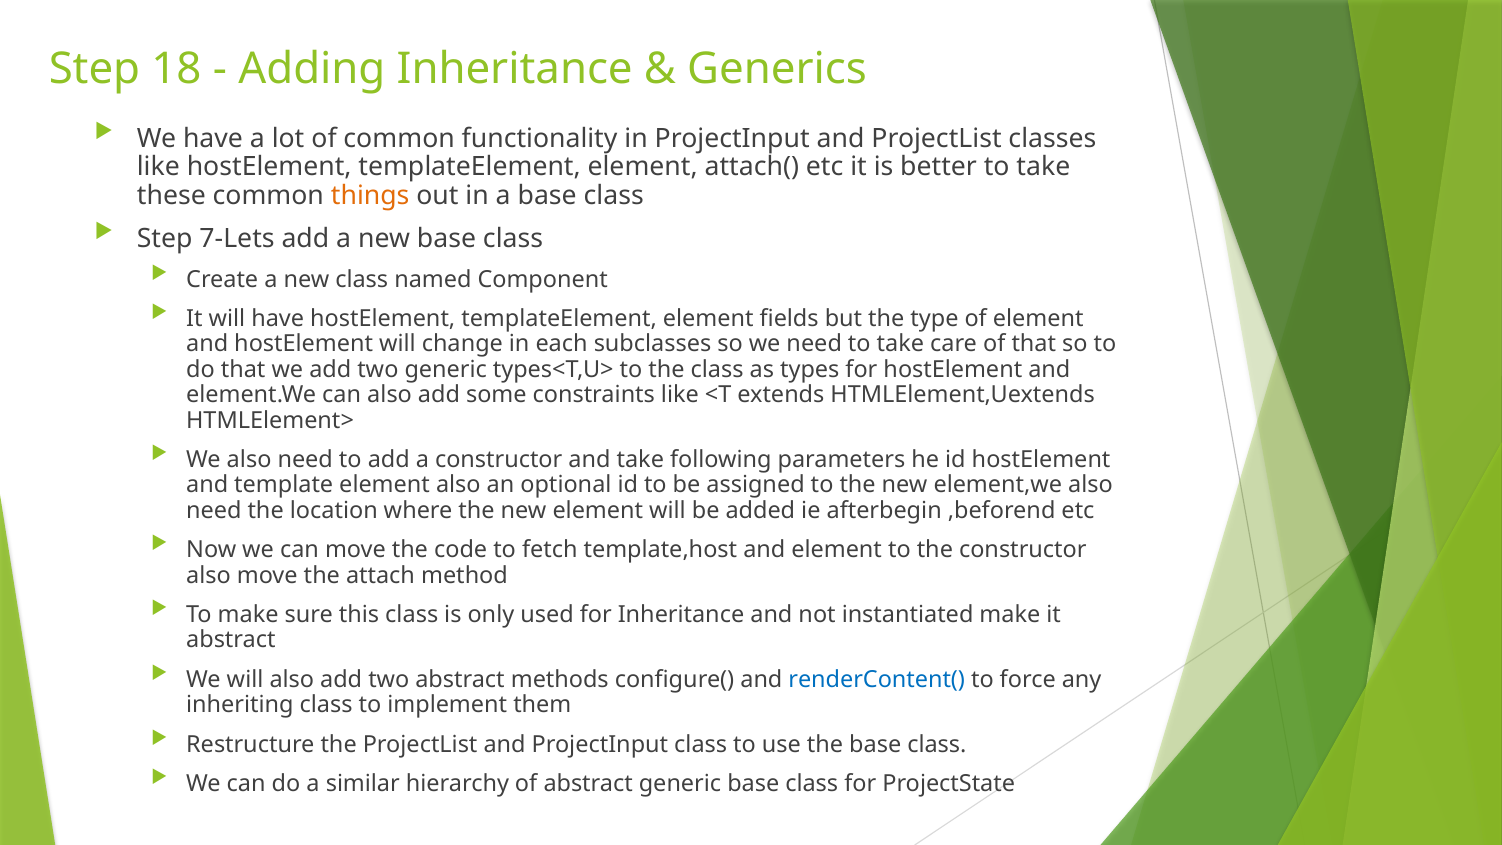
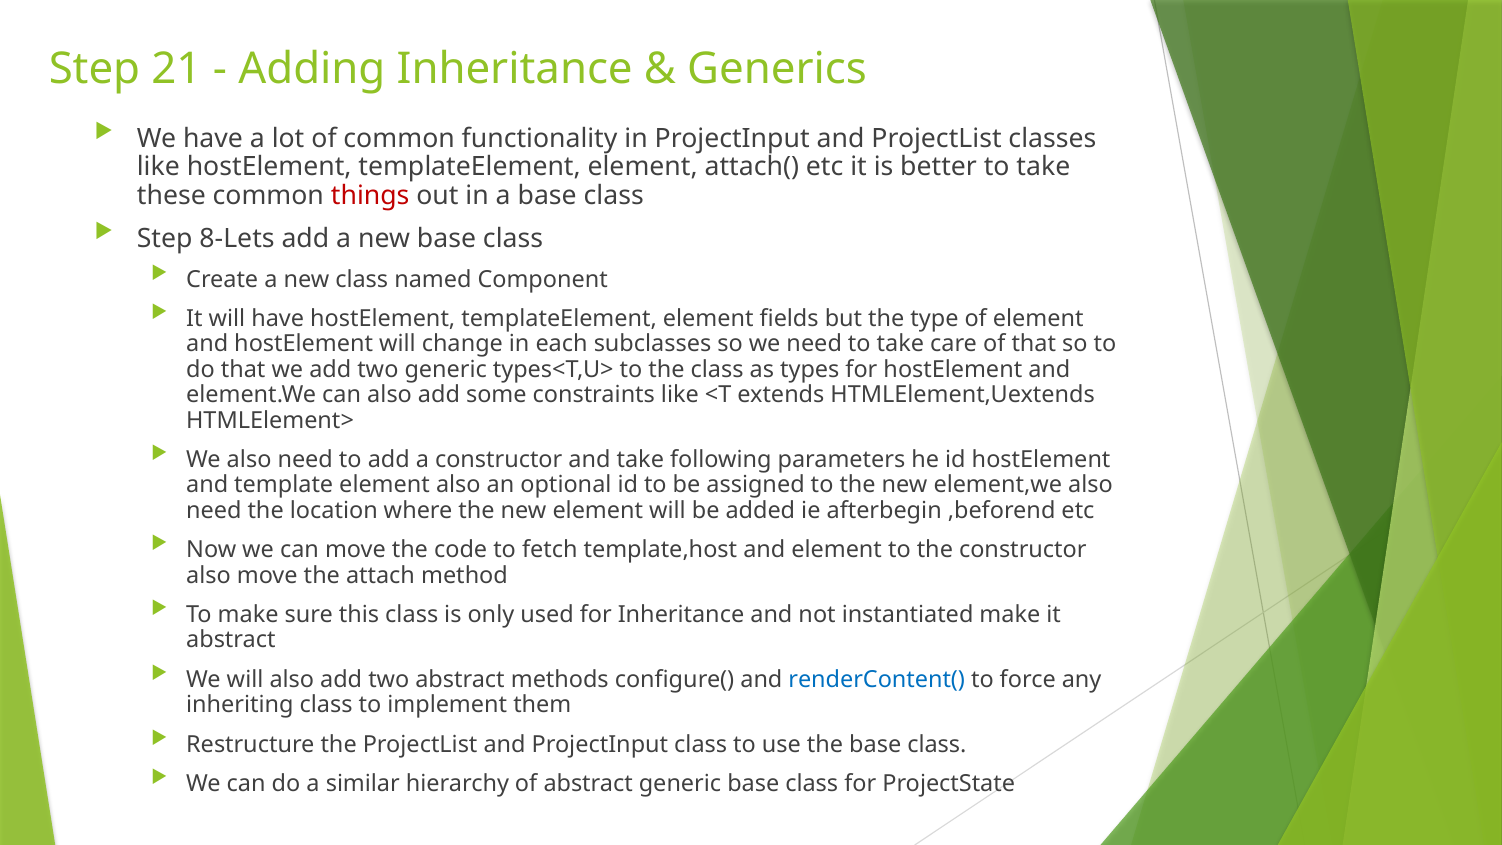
18: 18 -> 21
things colour: orange -> red
7-Lets: 7-Lets -> 8-Lets
